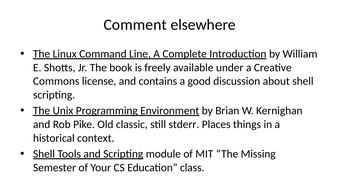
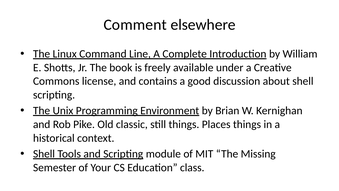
still stderr: stderr -> things
